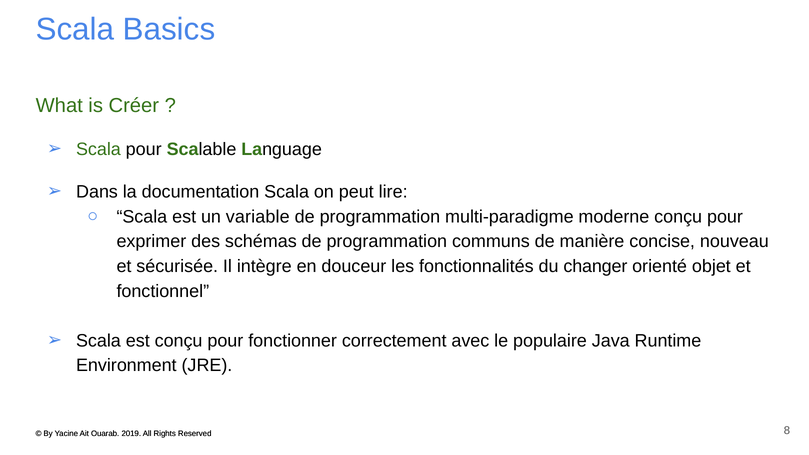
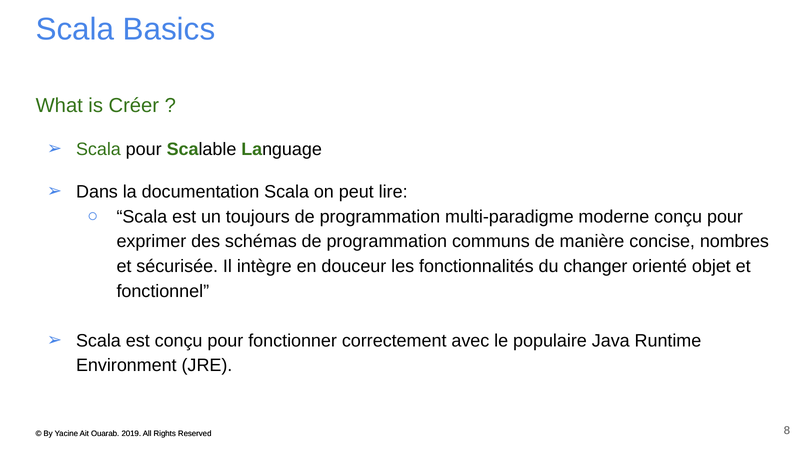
variable: variable -> toujours
nouveau: nouveau -> nombres
